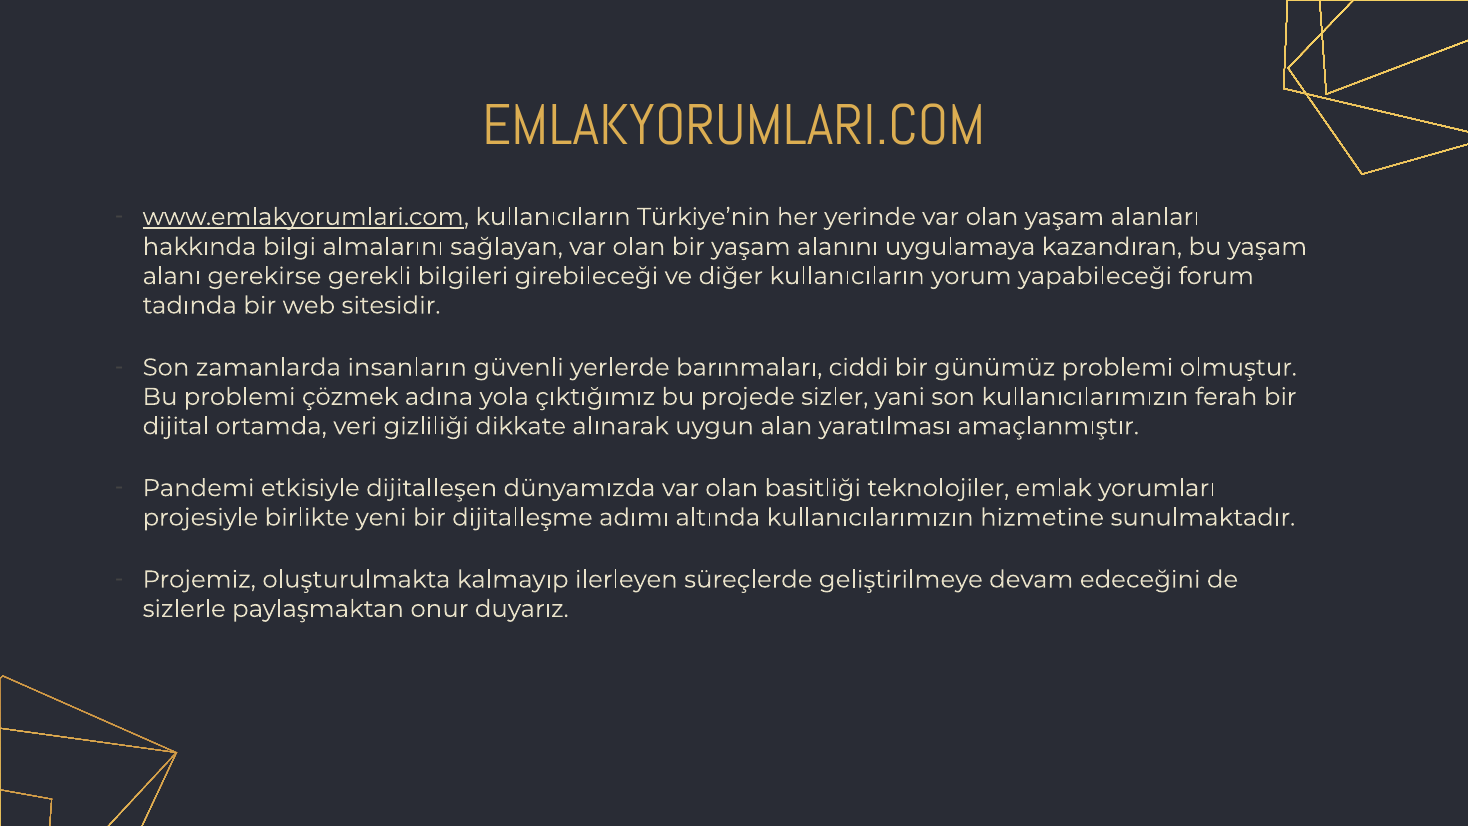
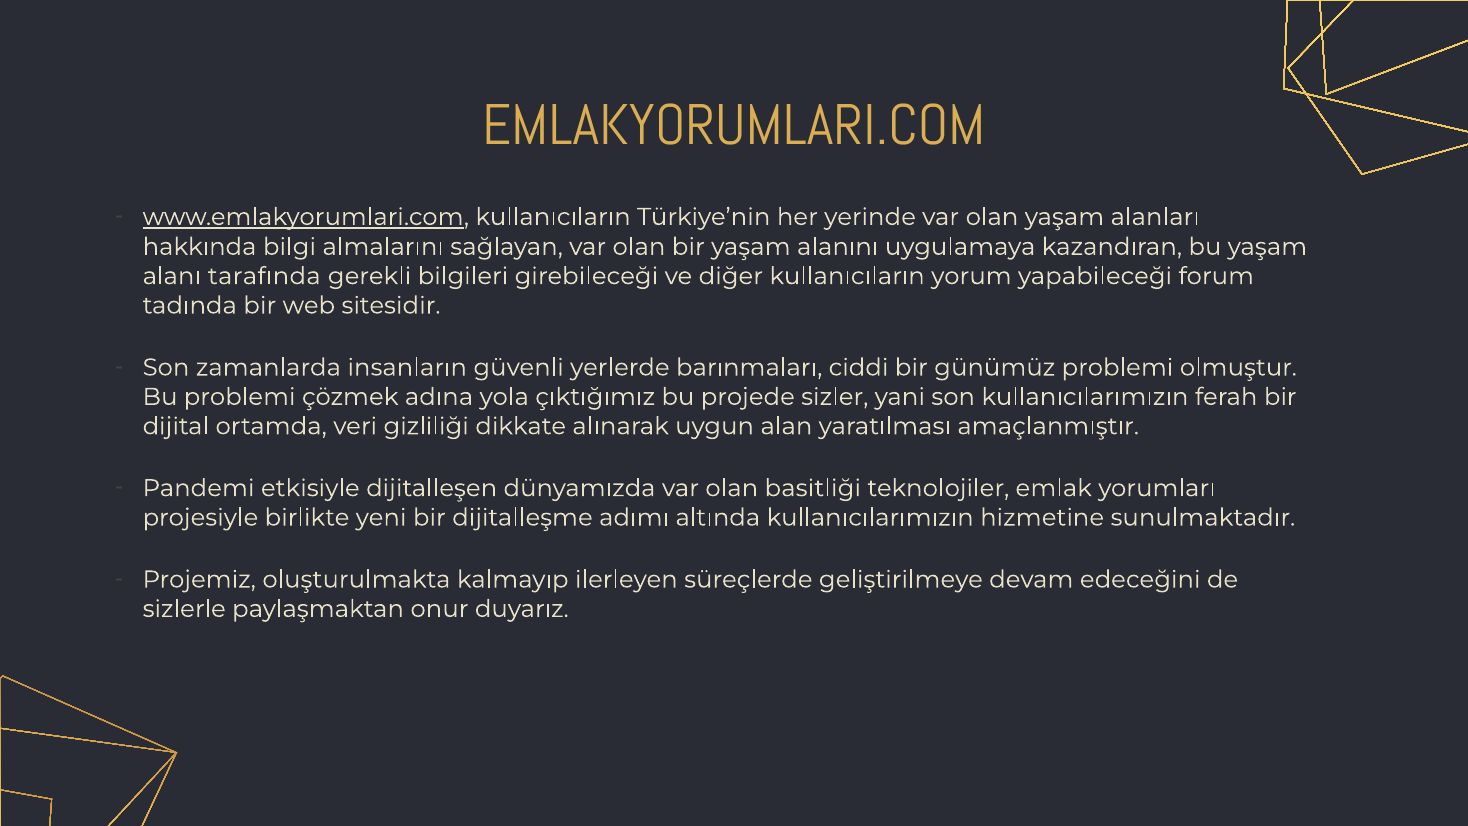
gerekirse: gerekirse -> tarafında
